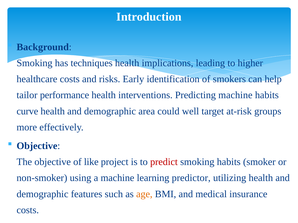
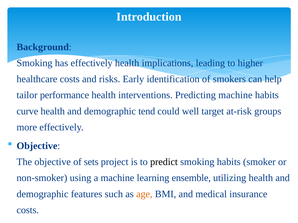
has techniques: techniques -> effectively
area: area -> tend
like: like -> sets
predict colour: red -> black
predictor: predictor -> ensemble
